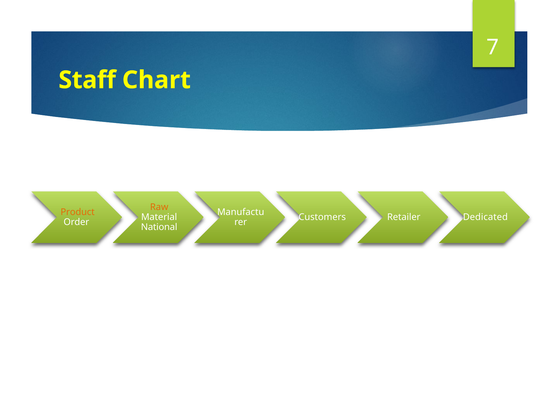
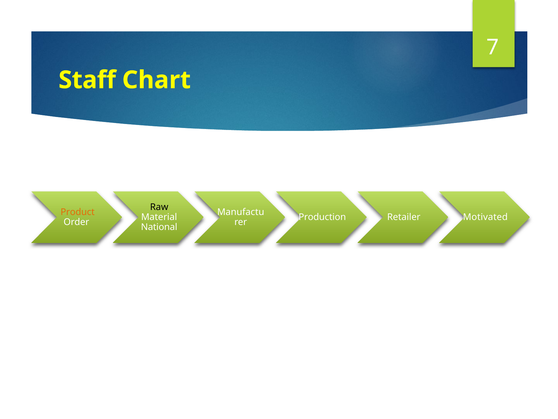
Raw colour: orange -> black
Customers: Customers -> Production
Dedicated: Dedicated -> Motivated
